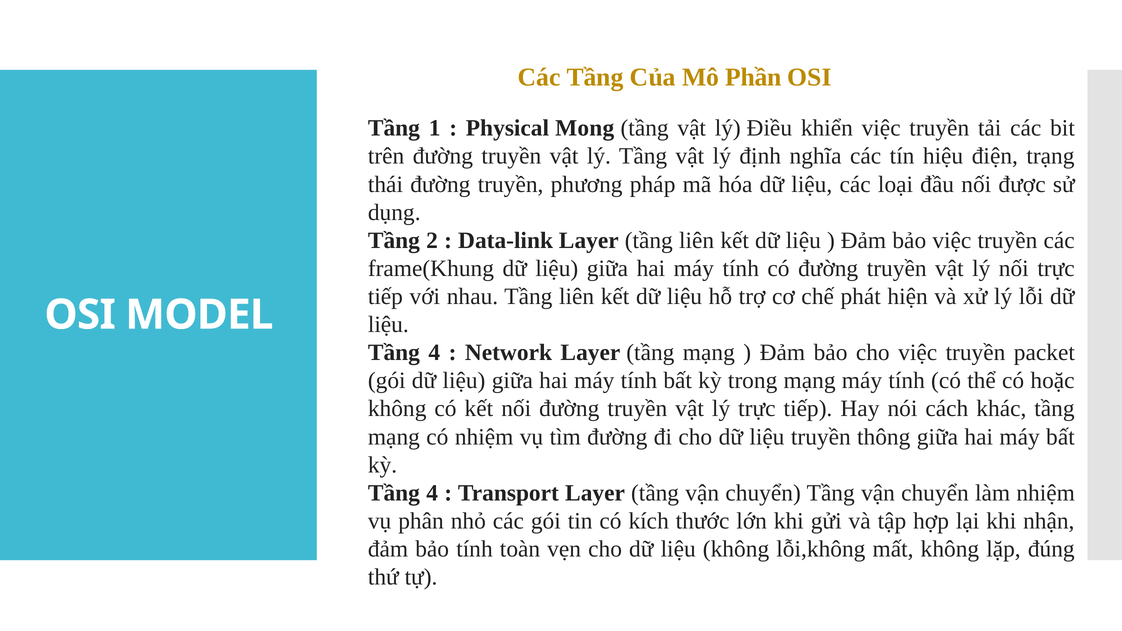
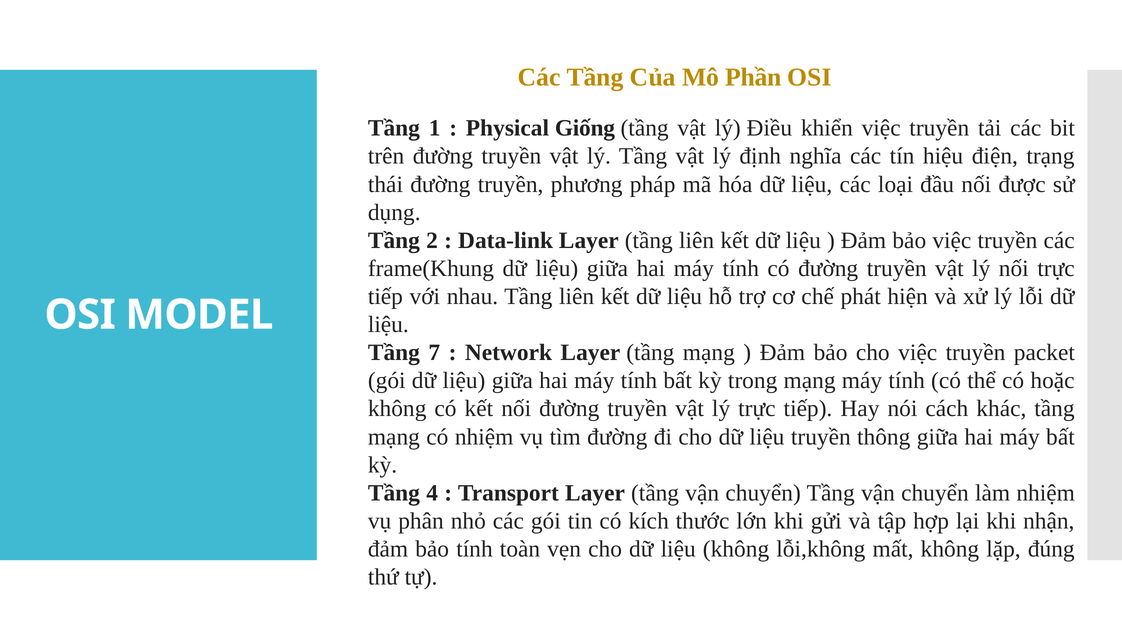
Mong: Mong -> Giống
4 at (434, 353): 4 -> 7
